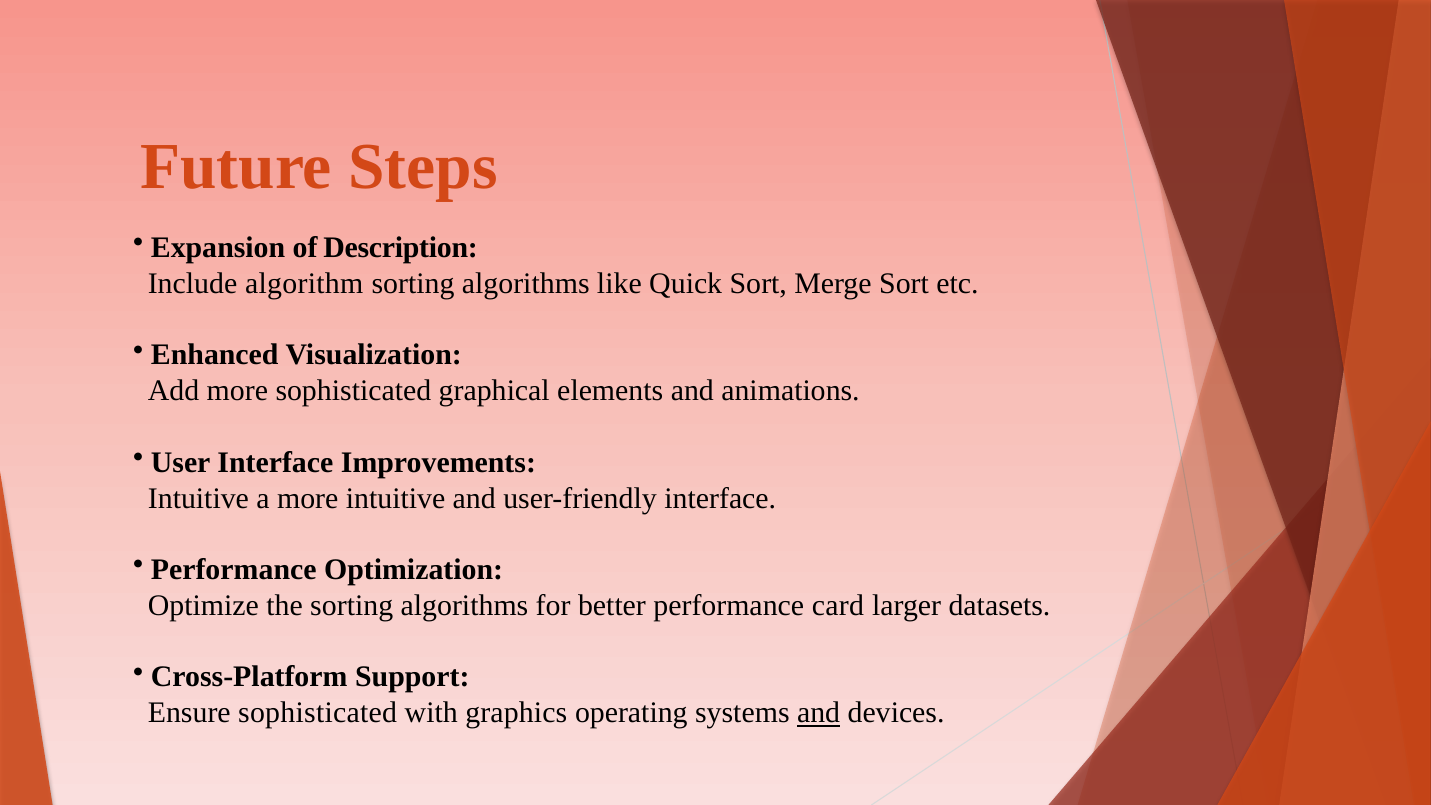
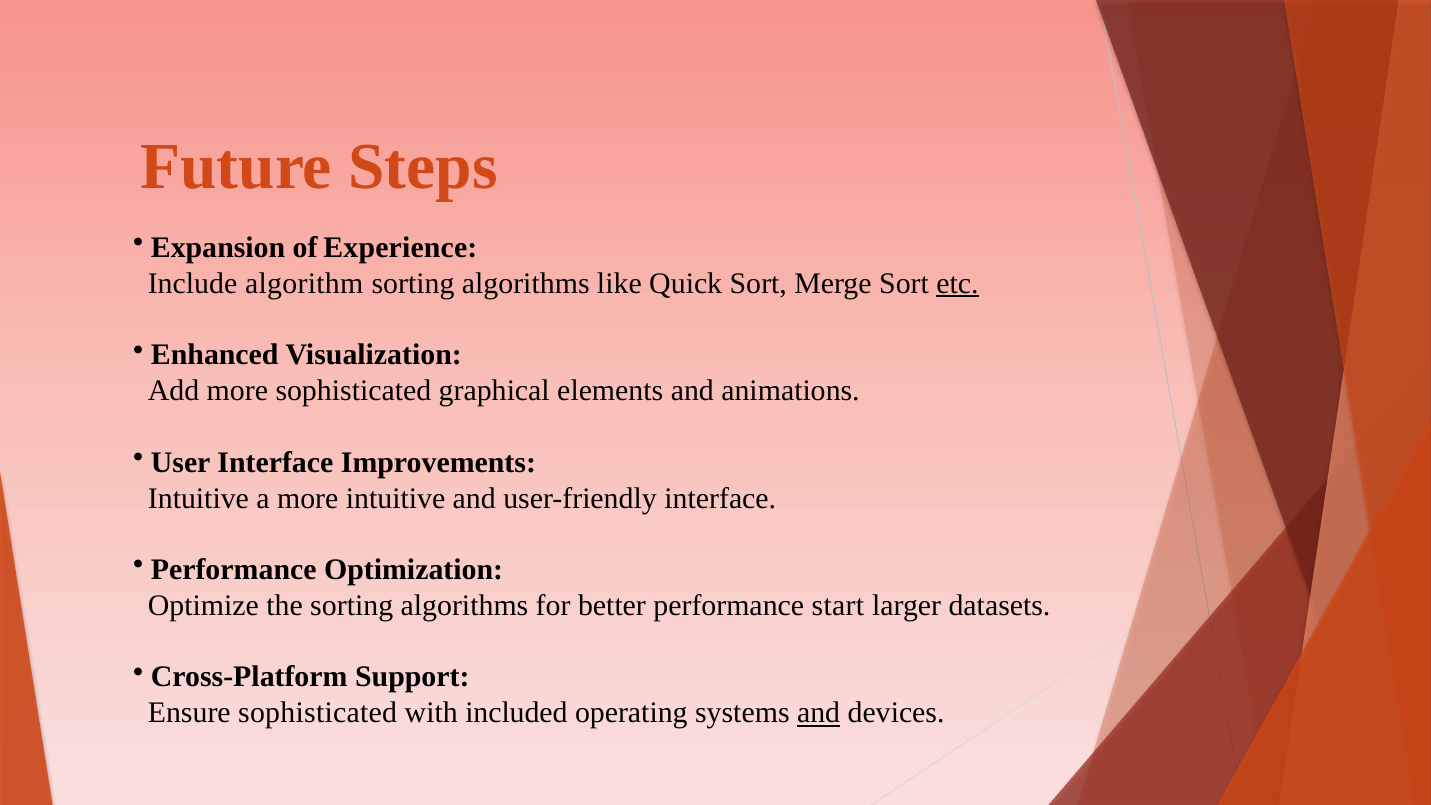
Description: Description -> Experience
etc underline: none -> present
card: card -> start
graphics: graphics -> included
